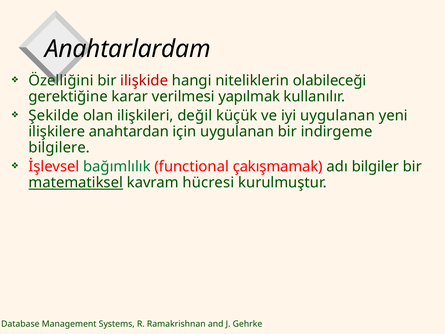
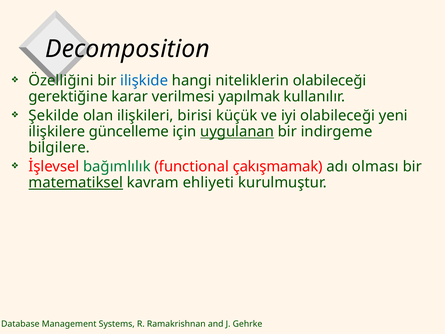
Anahtarlardam: Anahtarlardam -> Decomposition
ilişkide colour: red -> blue
değil: değil -> birisi
iyi uygulanan: uygulanan -> olabileceği
anahtardan: anahtardan -> güncelleme
uygulanan at (237, 132) underline: none -> present
bilgiler: bilgiler -> olması
hücresi: hücresi -> ehliyeti
